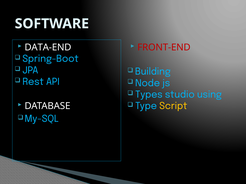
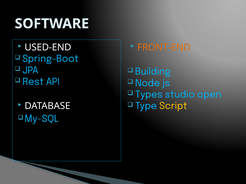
DATA-END: DATA-END -> USED-END
FRONT-END colour: red -> orange
using: using -> open
